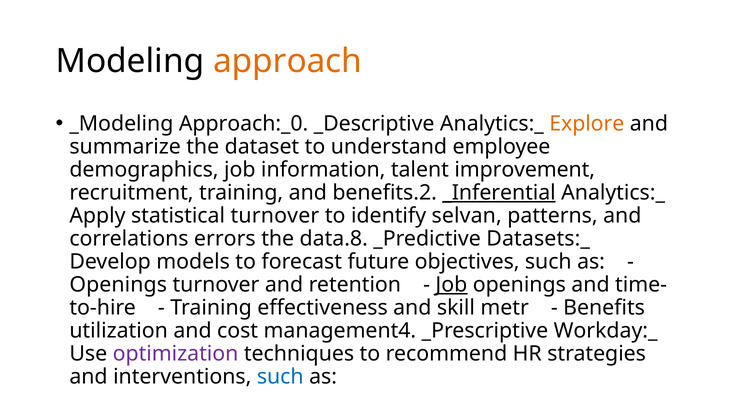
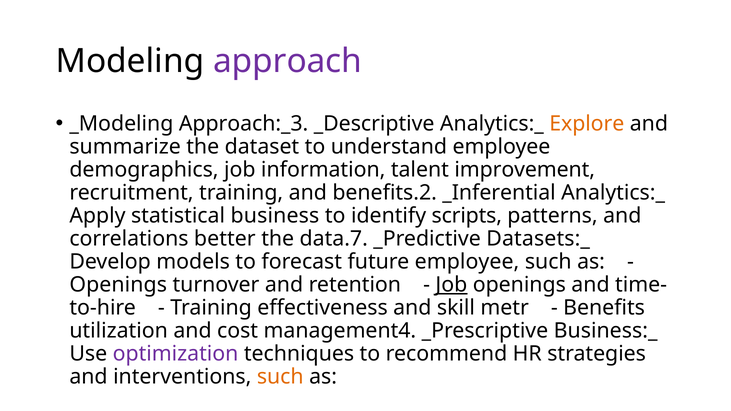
approach colour: orange -> purple
Approach:_0: Approach:_0 -> Approach:_3
_Inferential underline: present -> none
statistical turnover: turnover -> business
selvan: selvan -> scripts
errors: errors -> better
data.8: data.8 -> data.7
future objectives: objectives -> employee
Workday:_: Workday:_ -> Business:_
such at (280, 377) colour: blue -> orange
